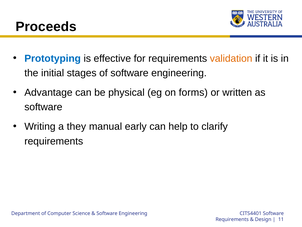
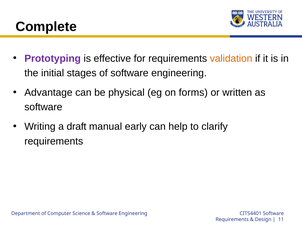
Proceeds: Proceeds -> Complete
Prototyping colour: blue -> purple
they: they -> draft
